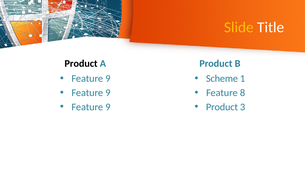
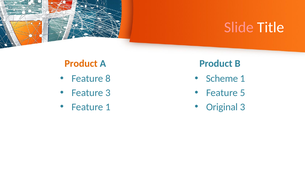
Slide colour: yellow -> pink
Product at (81, 64) colour: black -> orange
9 at (108, 79): 9 -> 8
9 at (108, 93): 9 -> 3
8: 8 -> 5
9 at (108, 107): 9 -> 1
Product at (222, 107): Product -> Original
